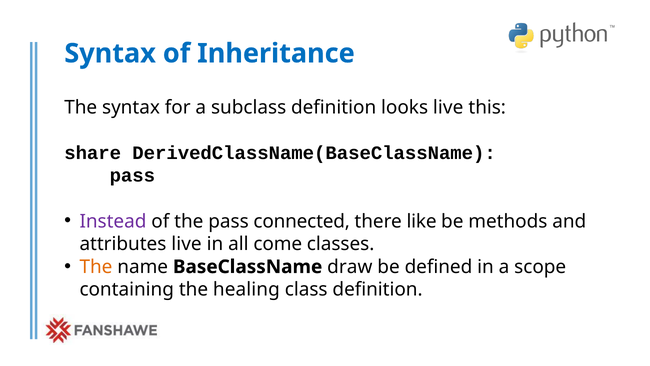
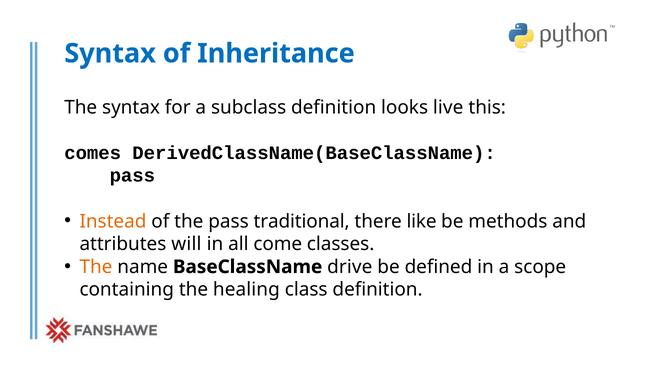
share: share -> comes
Instead colour: purple -> orange
connected: connected -> traditional
attributes live: live -> will
draw: draw -> drive
